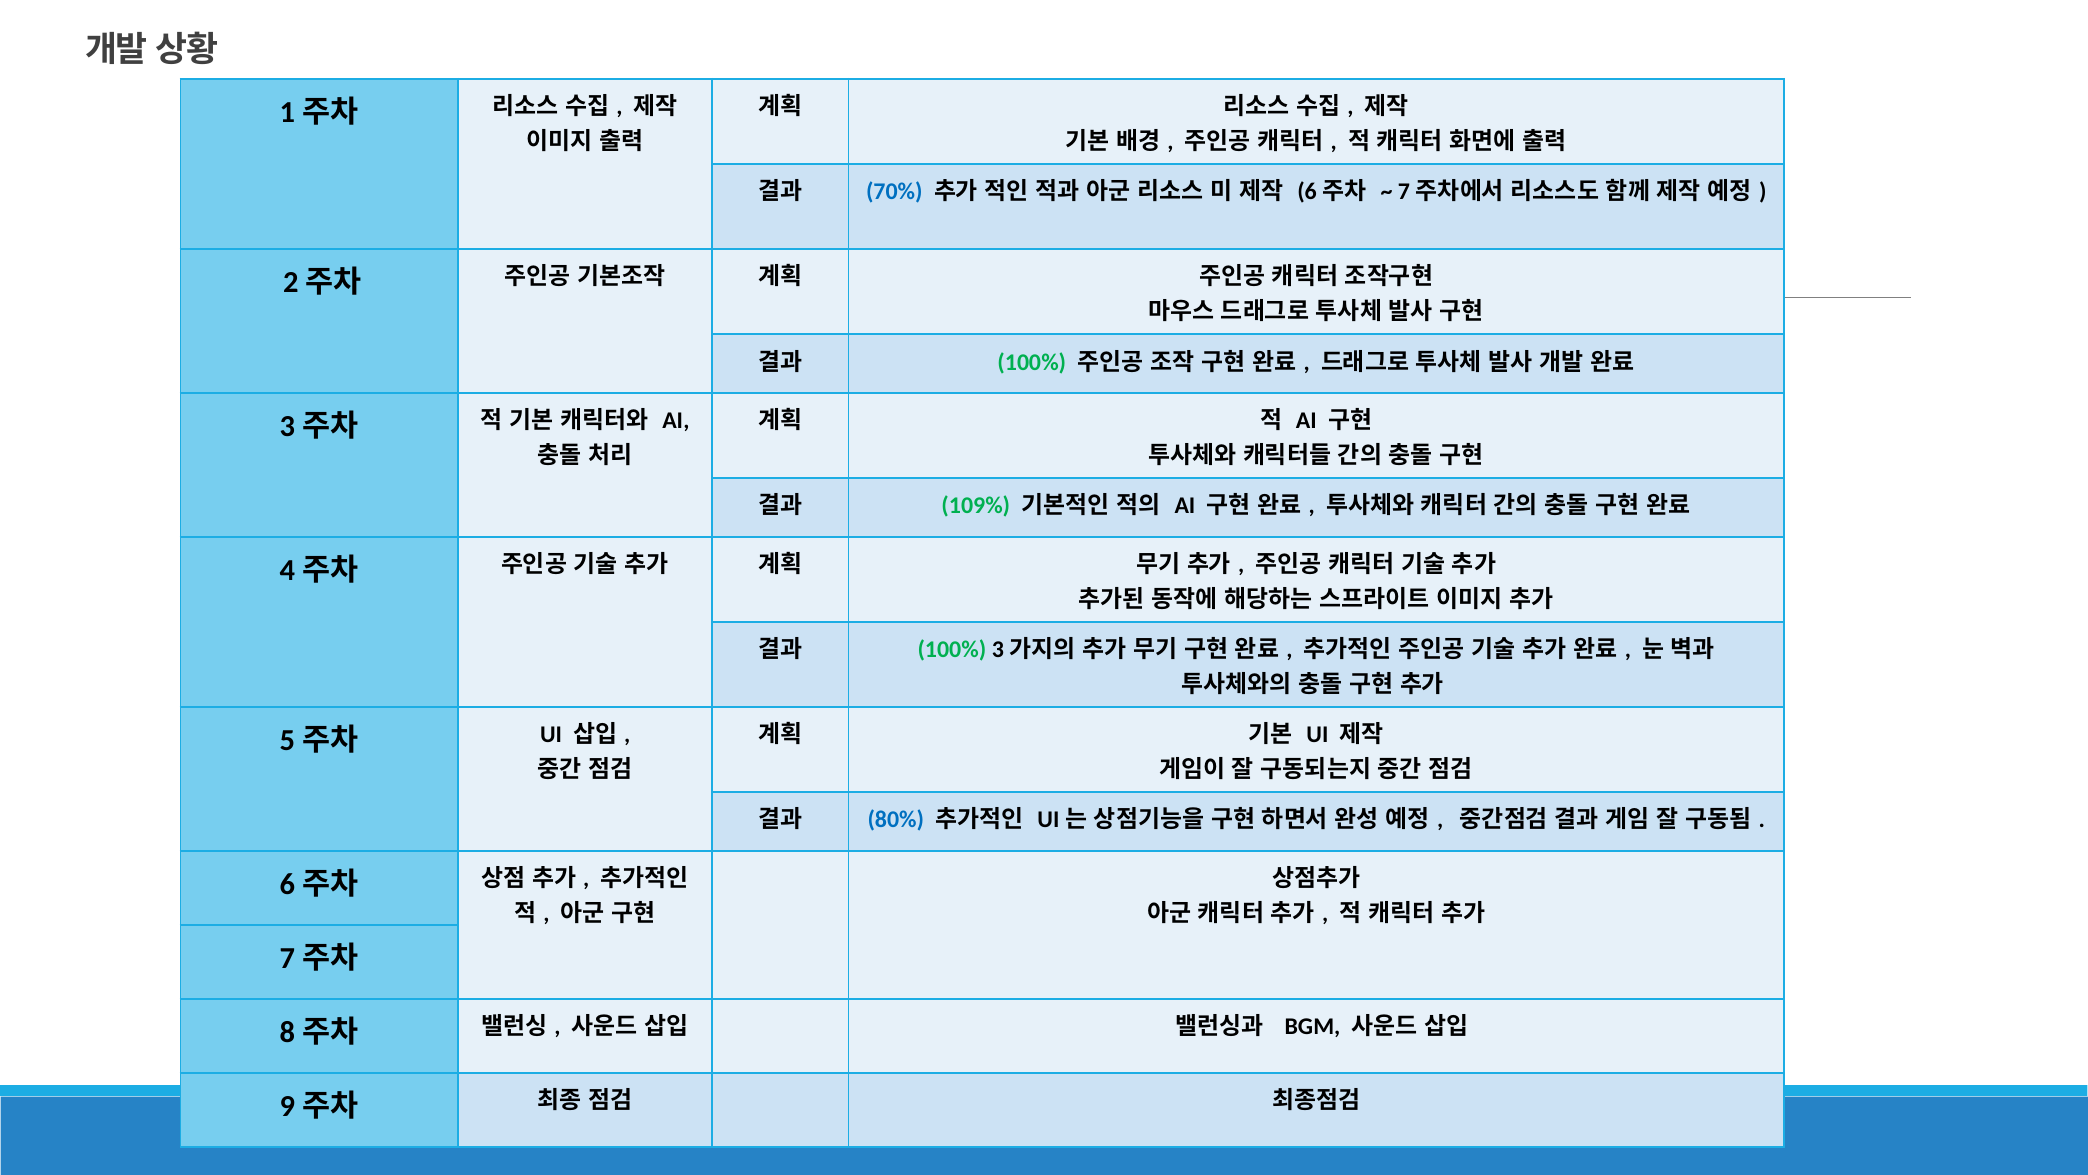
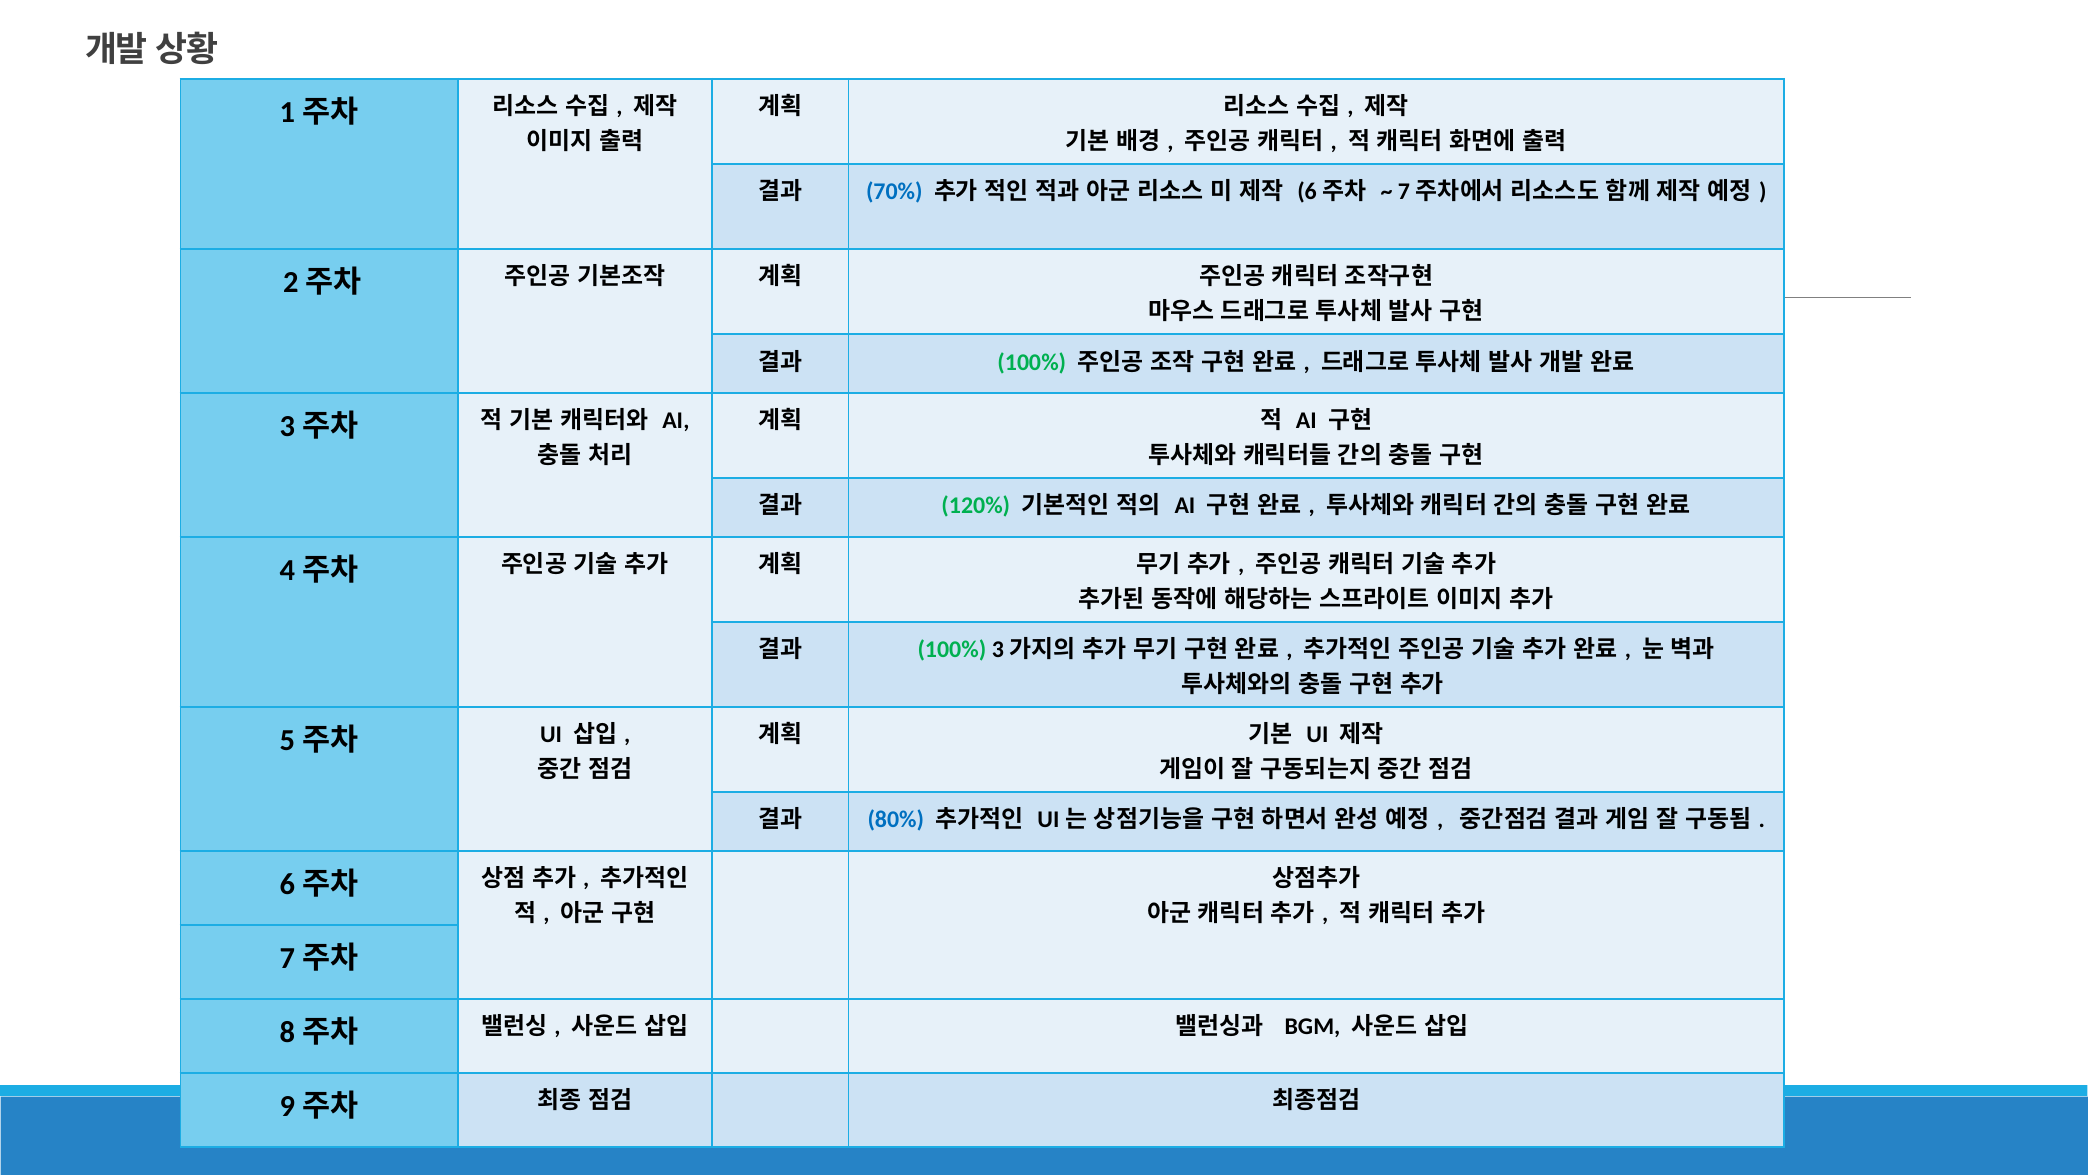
109%: 109% -> 120%
